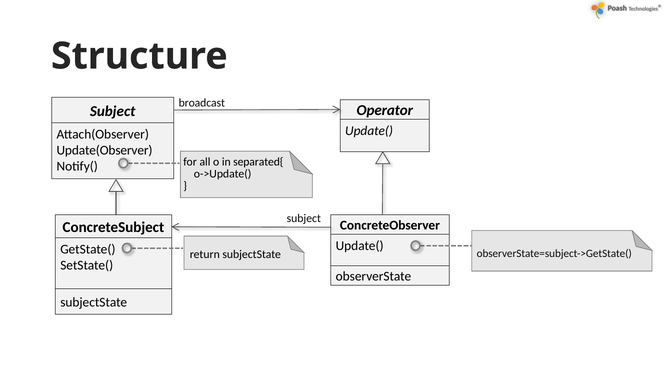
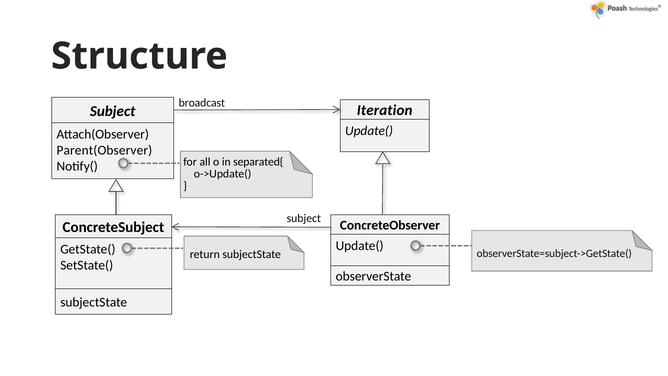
Operator: Operator -> Iteration
Update(Observer: Update(Observer -> Parent(Observer
